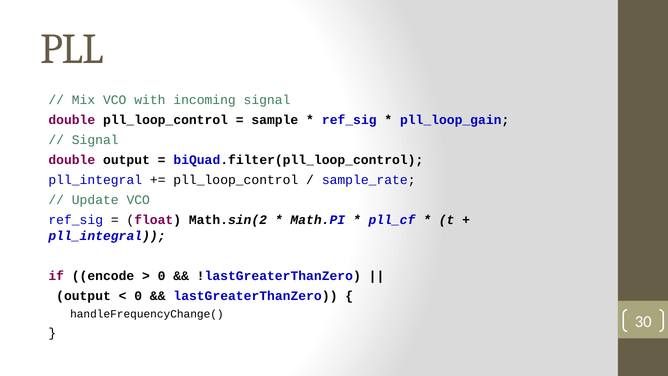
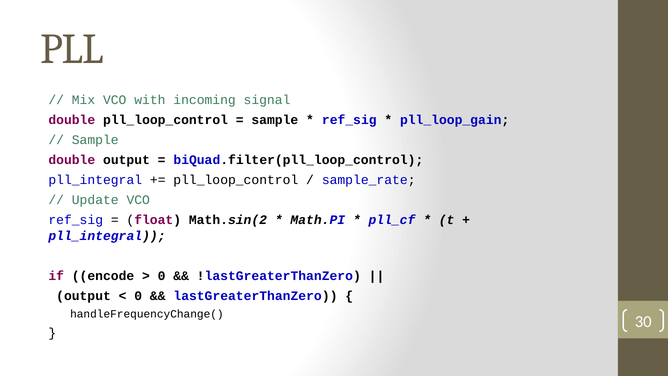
Signal at (95, 140): Signal -> Sample
